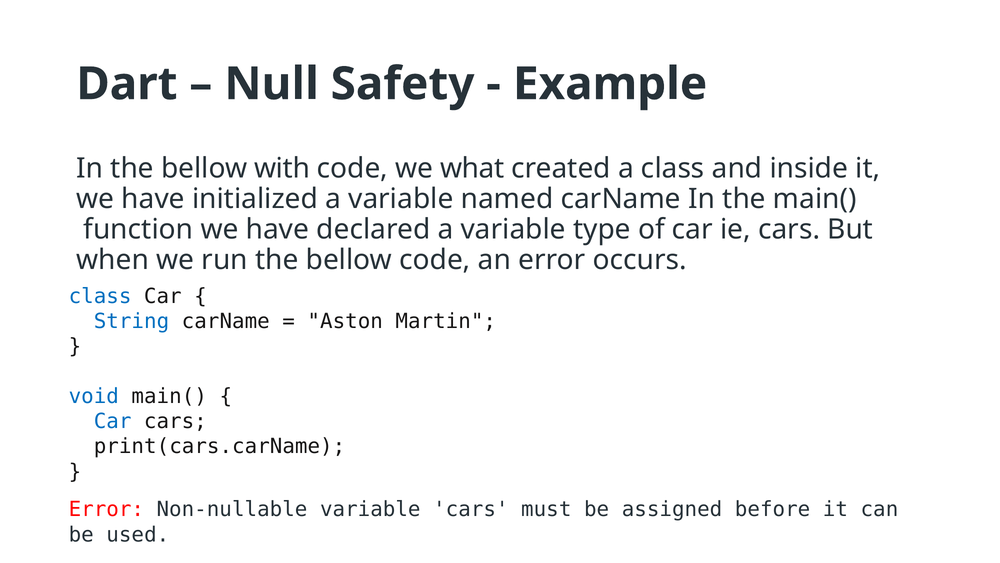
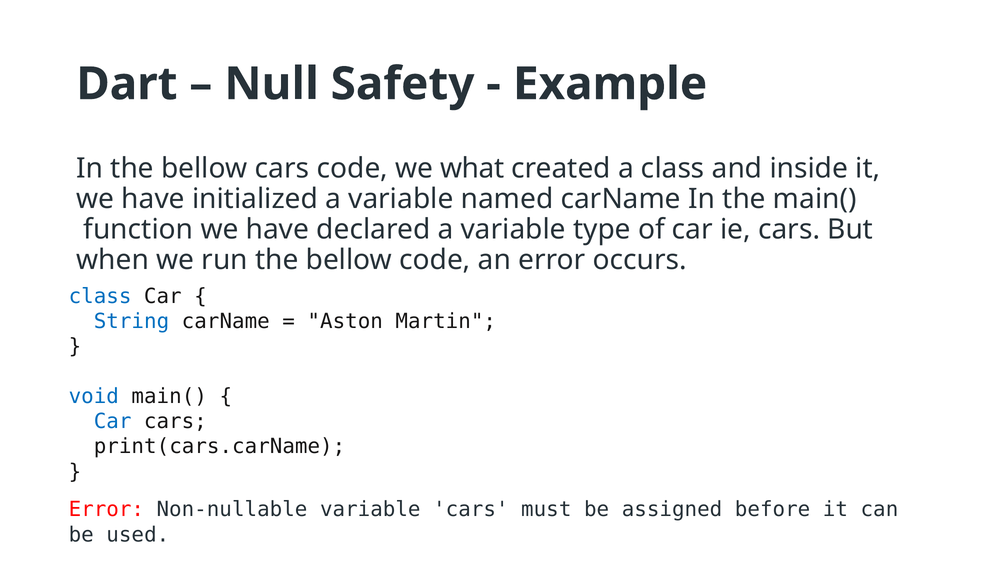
bellow with: with -> cars
